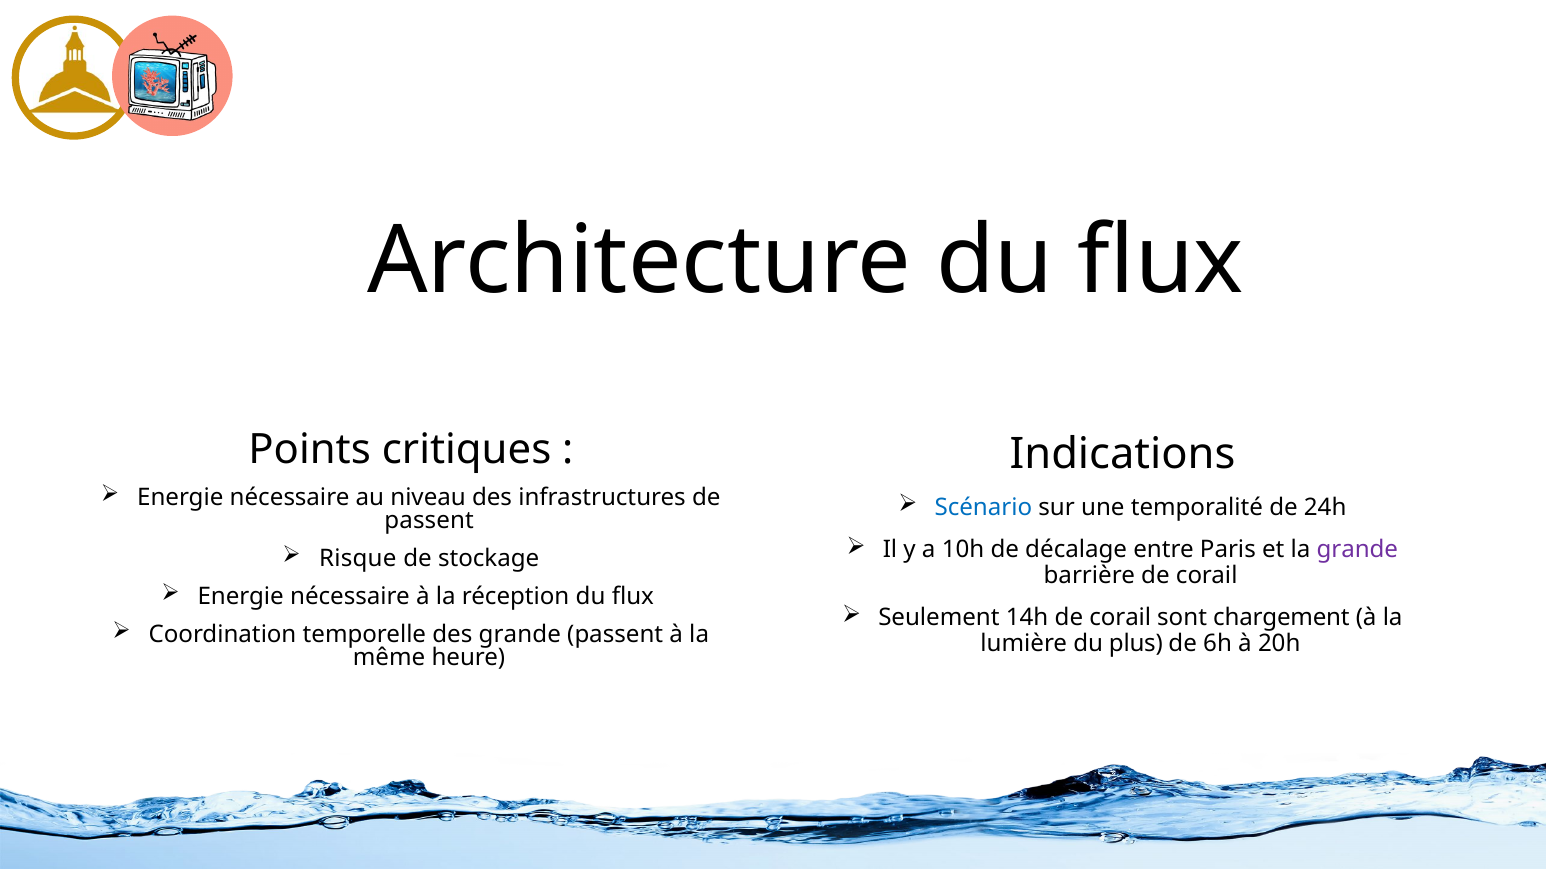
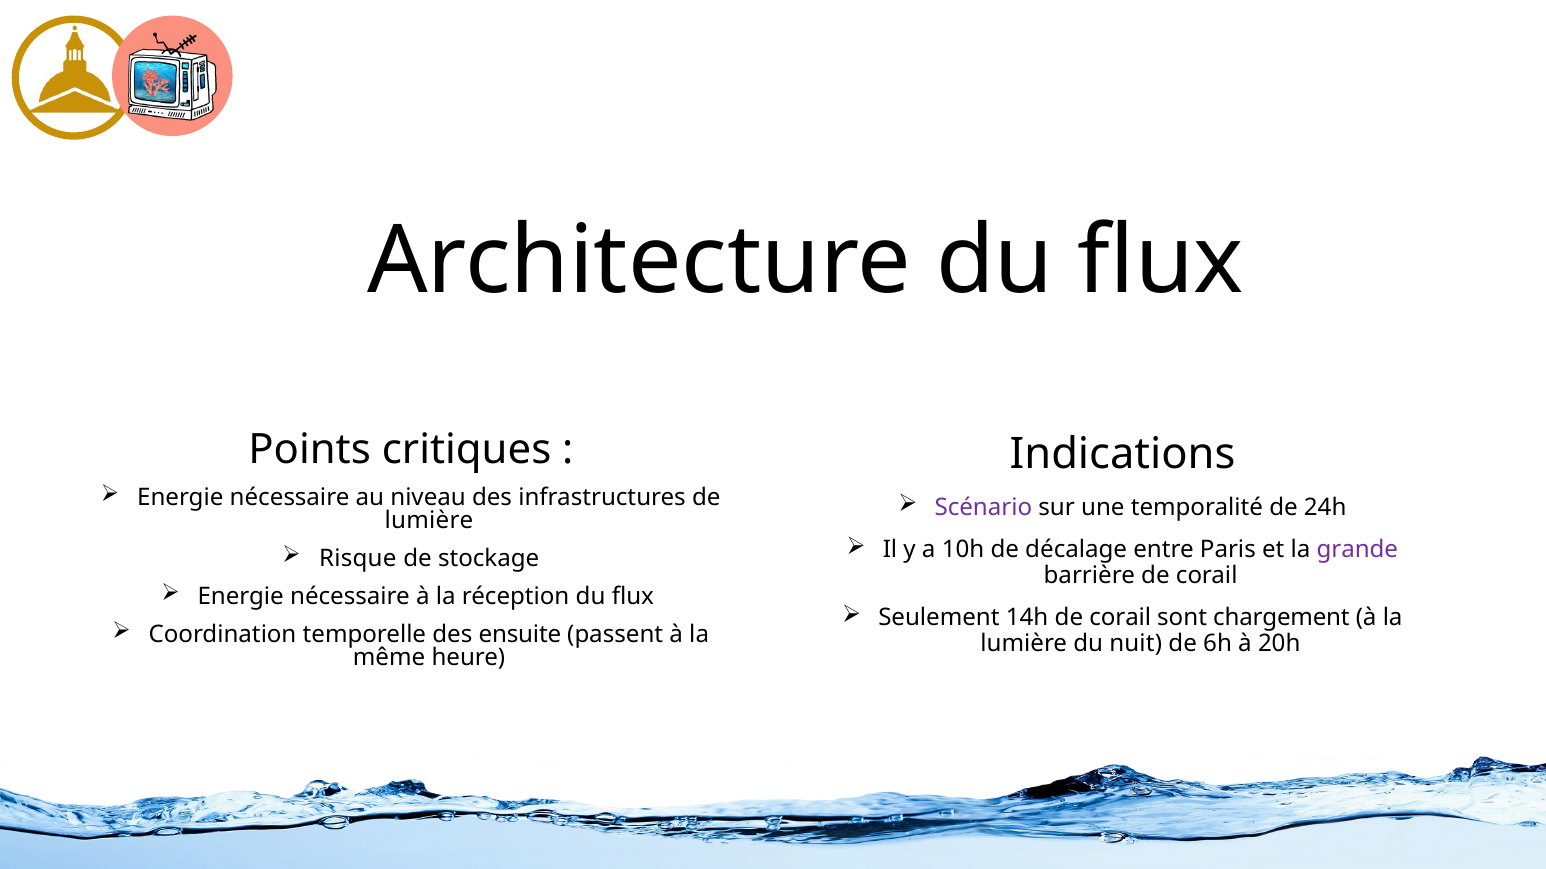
Scénario colour: blue -> purple
passent at (429, 521): passent -> lumière
des grande: grande -> ensuite
plus: plus -> nuit
